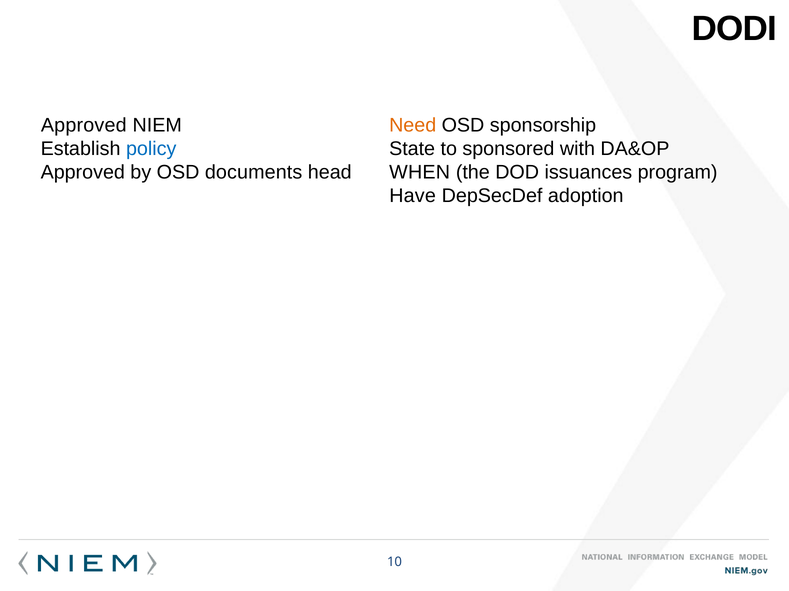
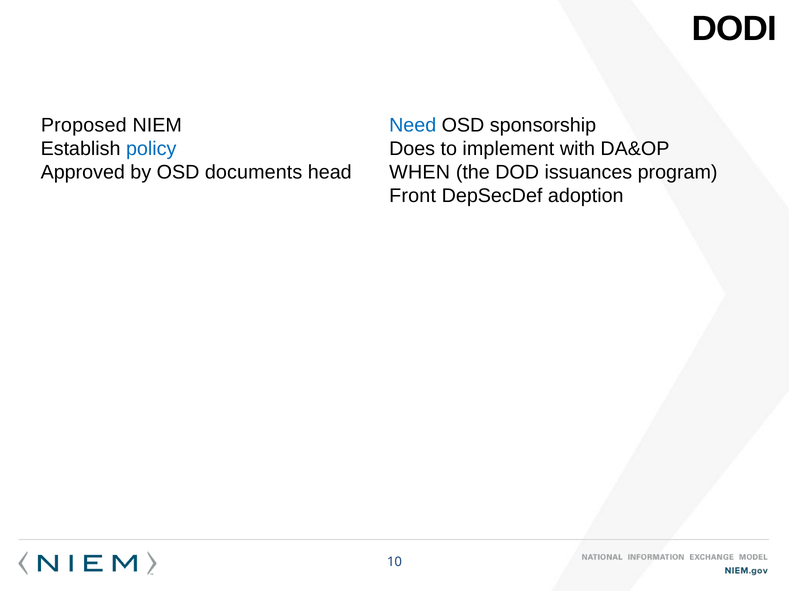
Approved at (84, 125): Approved -> Proposed
Need colour: orange -> blue
State: State -> Does
sponsored: sponsored -> implement
Have: Have -> Front
